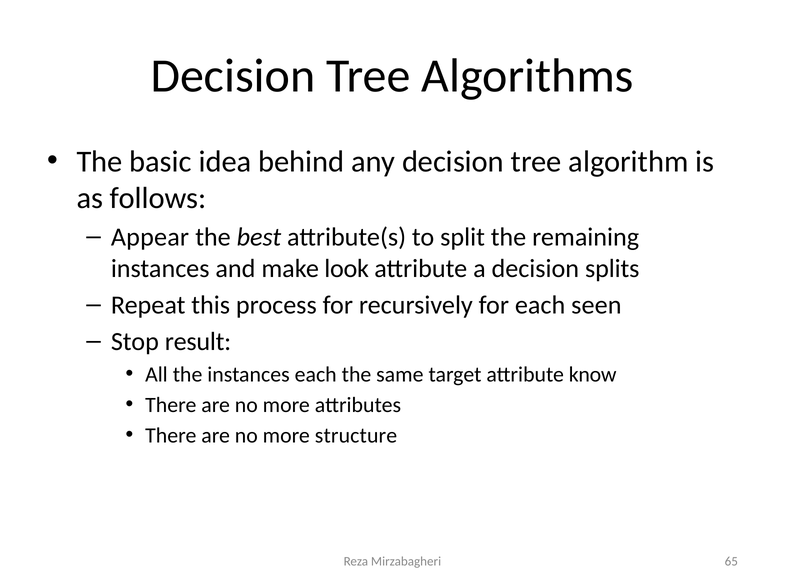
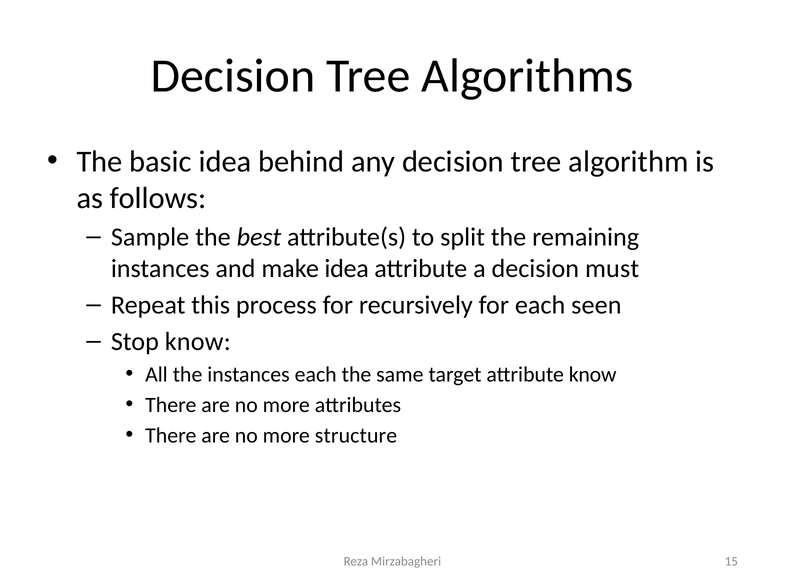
Appear: Appear -> Sample
make look: look -> idea
splits: splits -> must
Stop result: result -> know
65: 65 -> 15
